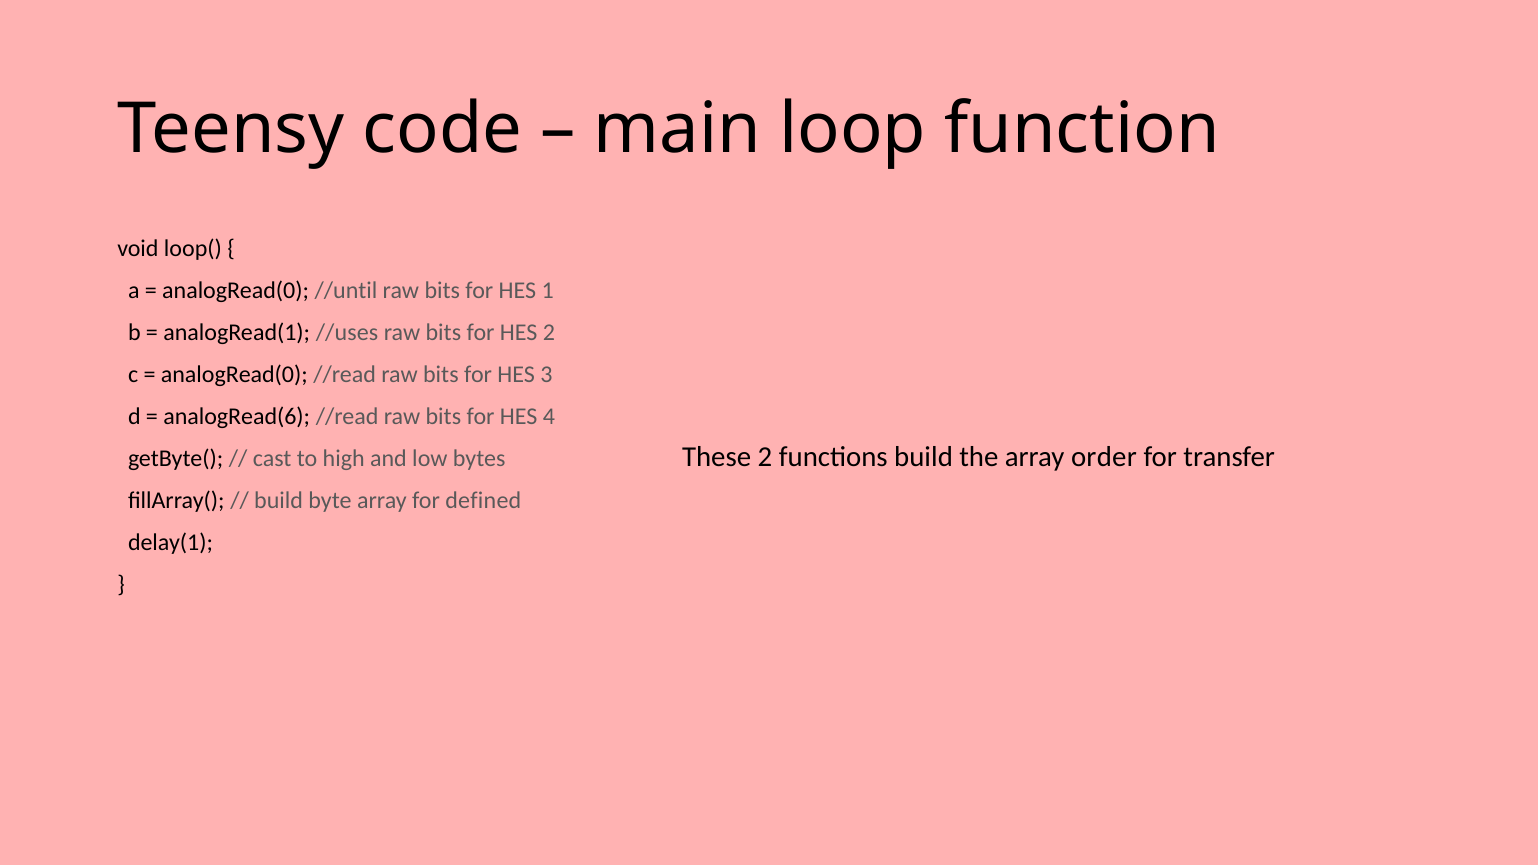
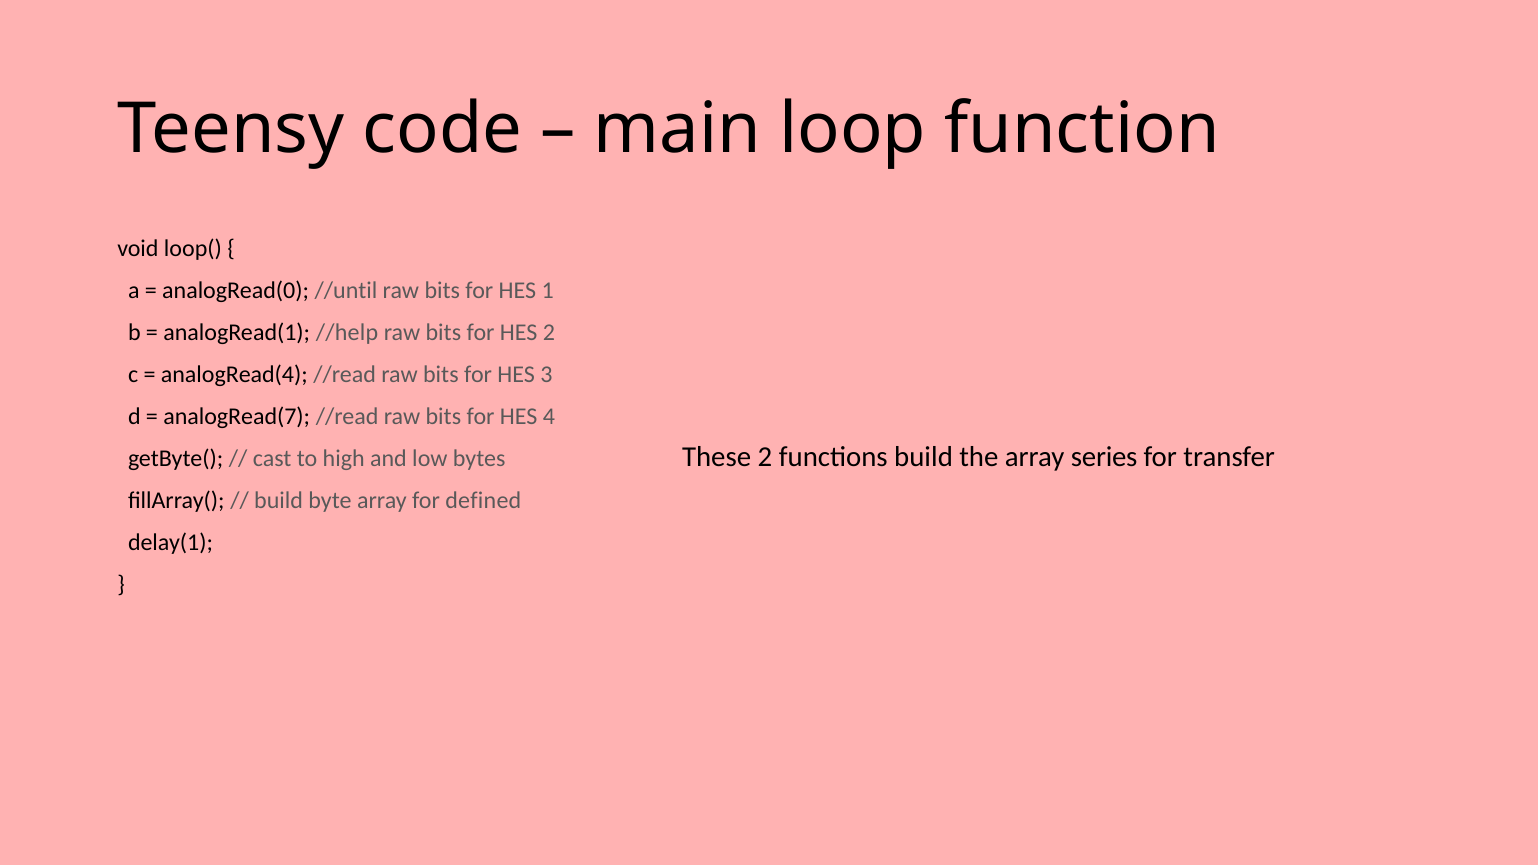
//uses: //uses -> //help
analogRead(0 at (234, 375): analogRead(0 -> analogRead(4
analogRead(6: analogRead(6 -> analogRead(7
order: order -> series
